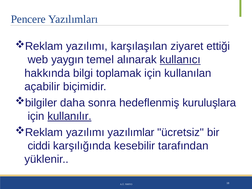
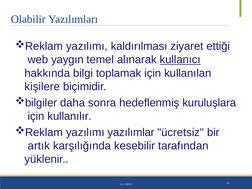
Pencere: Pencere -> Olabilir
karşılaşılan: karşılaşılan -> kaldırılması
açabilir: açabilir -> kişilere
kullanılır underline: present -> none
ciddi: ciddi -> artık
